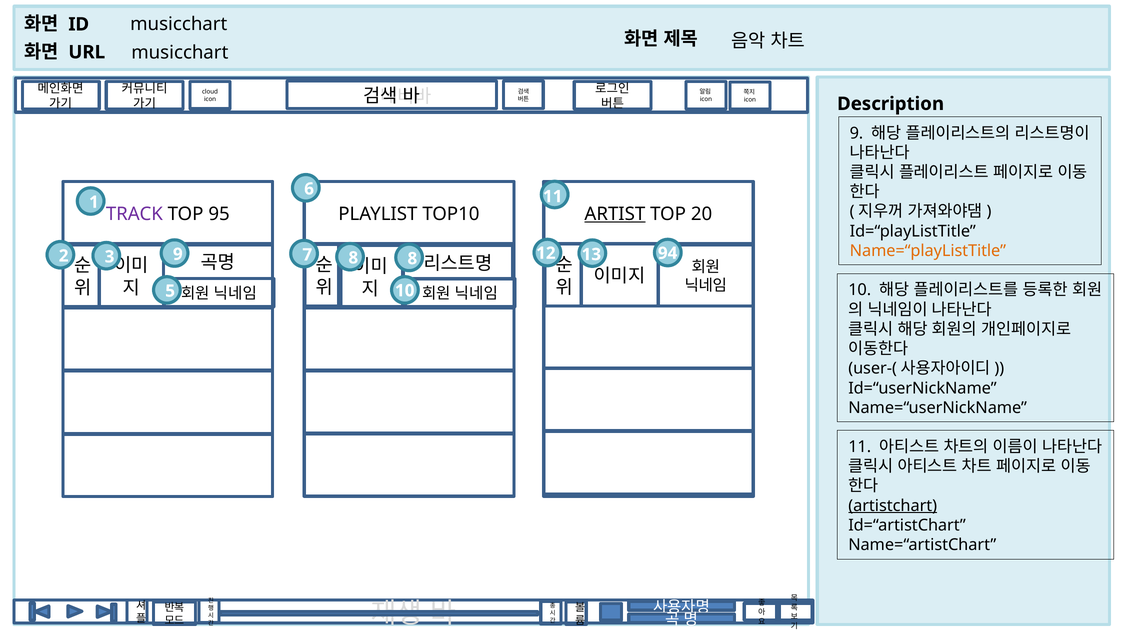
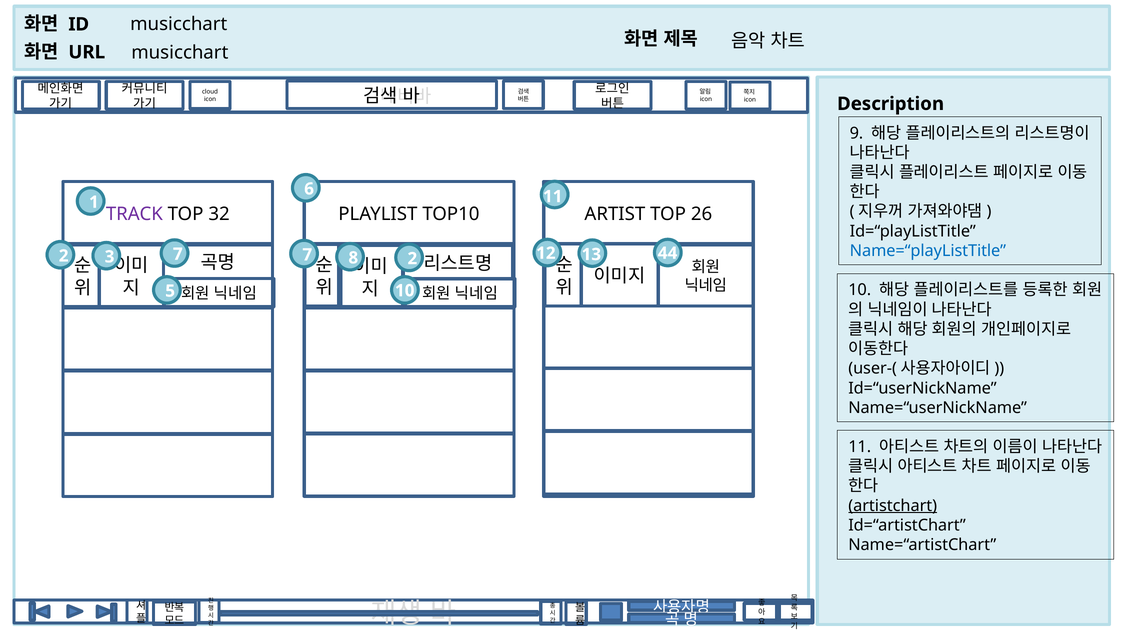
95: 95 -> 32
ARTIST underline: present -> none
20: 20 -> 26
Name=“playListTitle colour: orange -> blue
94: 94 -> 44
8 at (412, 259): 8 -> 2
3 9: 9 -> 7
